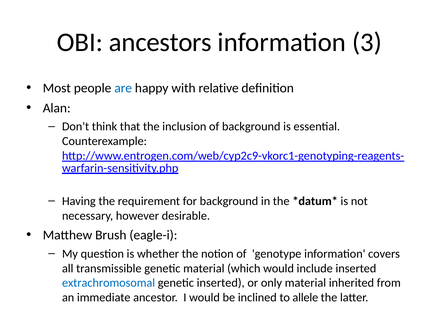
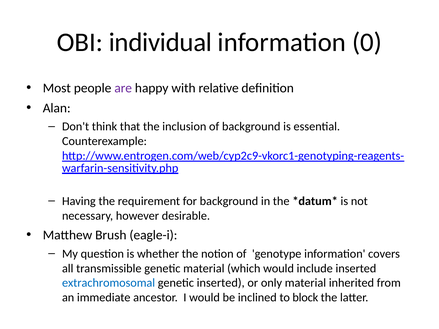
ancestors: ancestors -> individual
3: 3 -> 0
are colour: blue -> purple
allele: allele -> block
